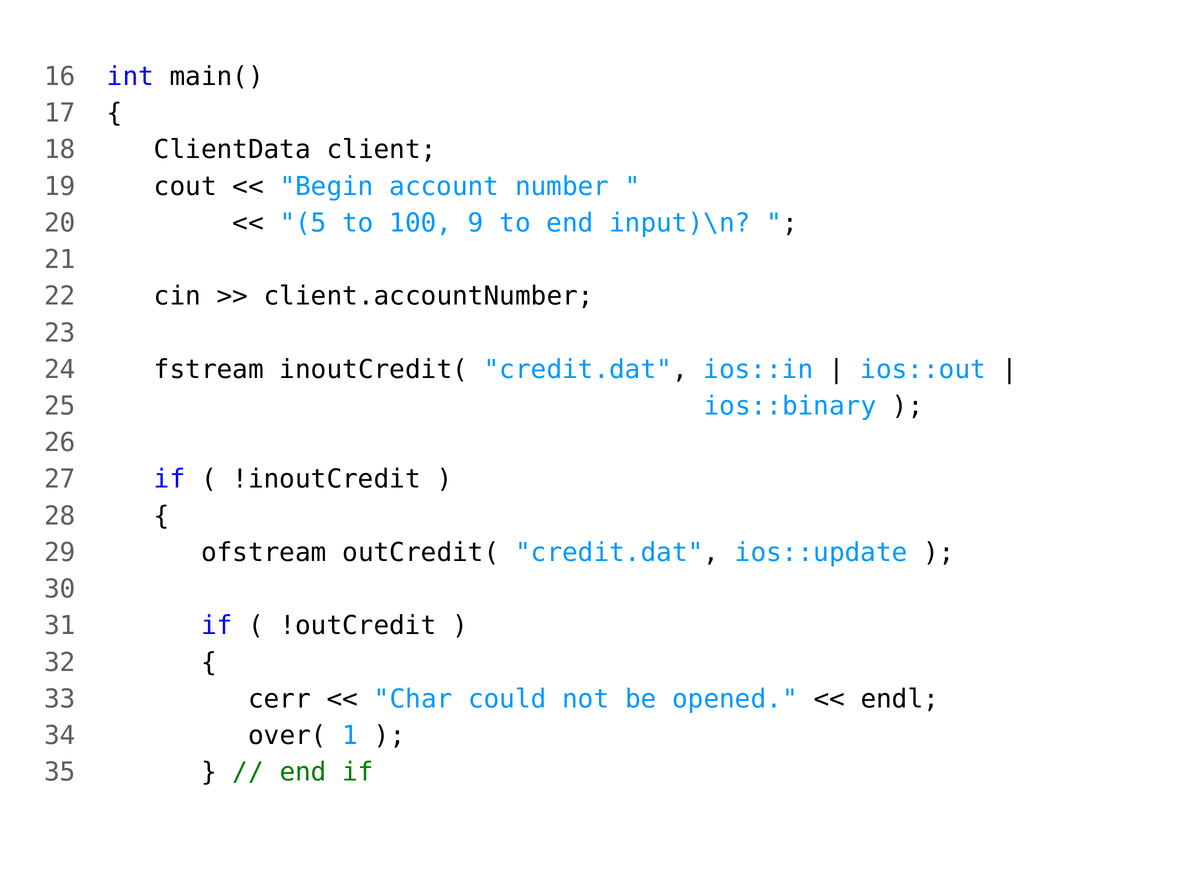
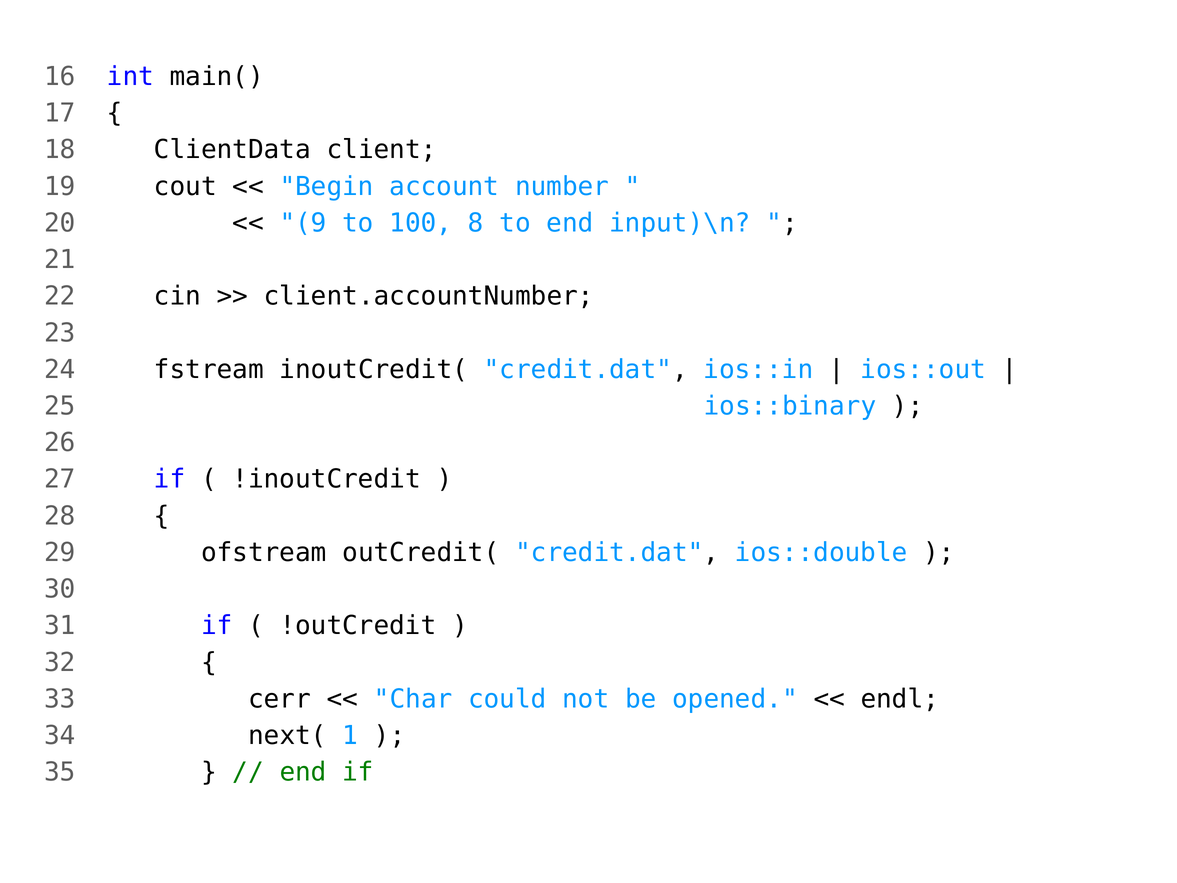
5: 5 -> 9
9: 9 -> 8
ios::update: ios::update -> ios::double
over(: over( -> next(
